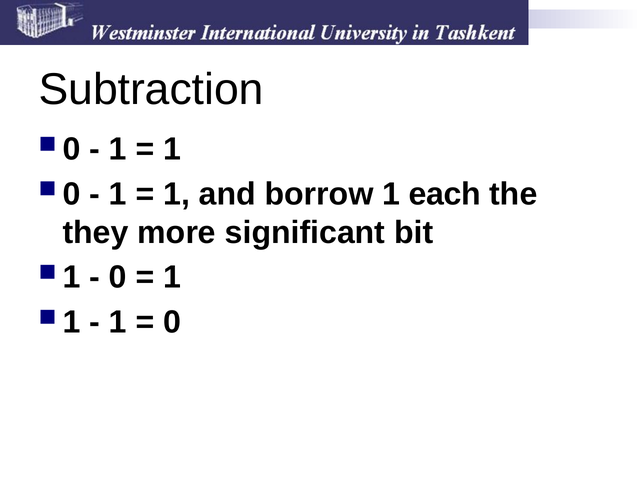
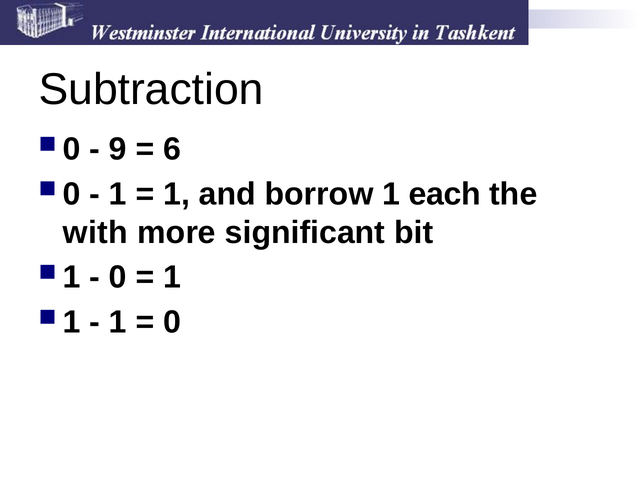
1 at (118, 149): 1 -> 9
1 at (172, 149): 1 -> 6
they: they -> with
